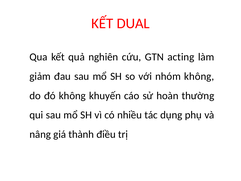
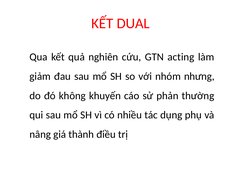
nhóm không: không -> nhưng
hoàn: hoàn -> phản
